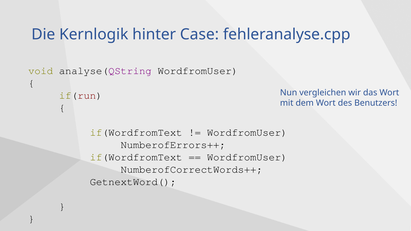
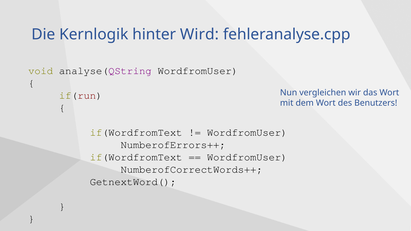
Case: Case -> Wird
